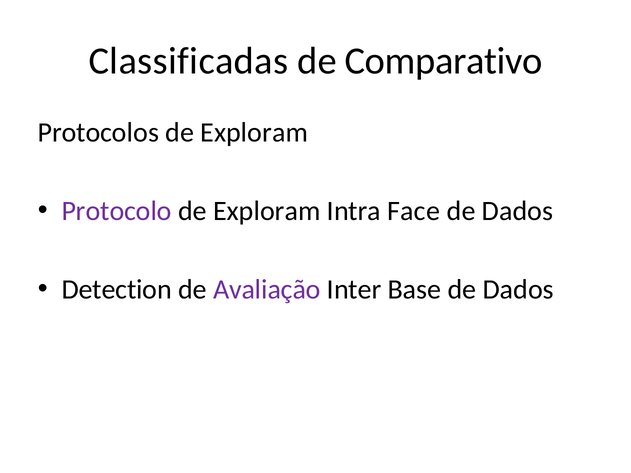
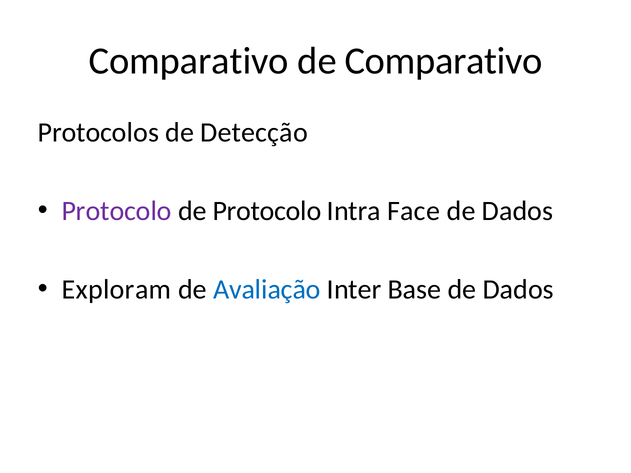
Classificadas at (188, 61): Classificadas -> Comparativo
Protocolos de Exploram: Exploram -> Detecção
Exploram at (267, 211): Exploram -> Protocolo
Detection: Detection -> Exploram
Avaliação colour: purple -> blue
